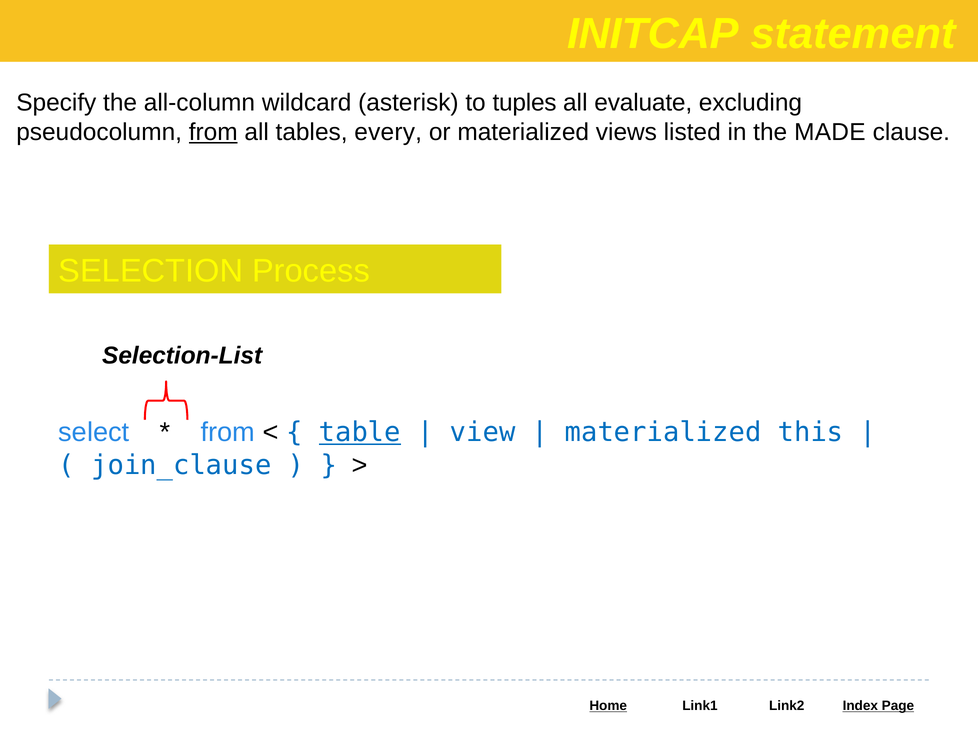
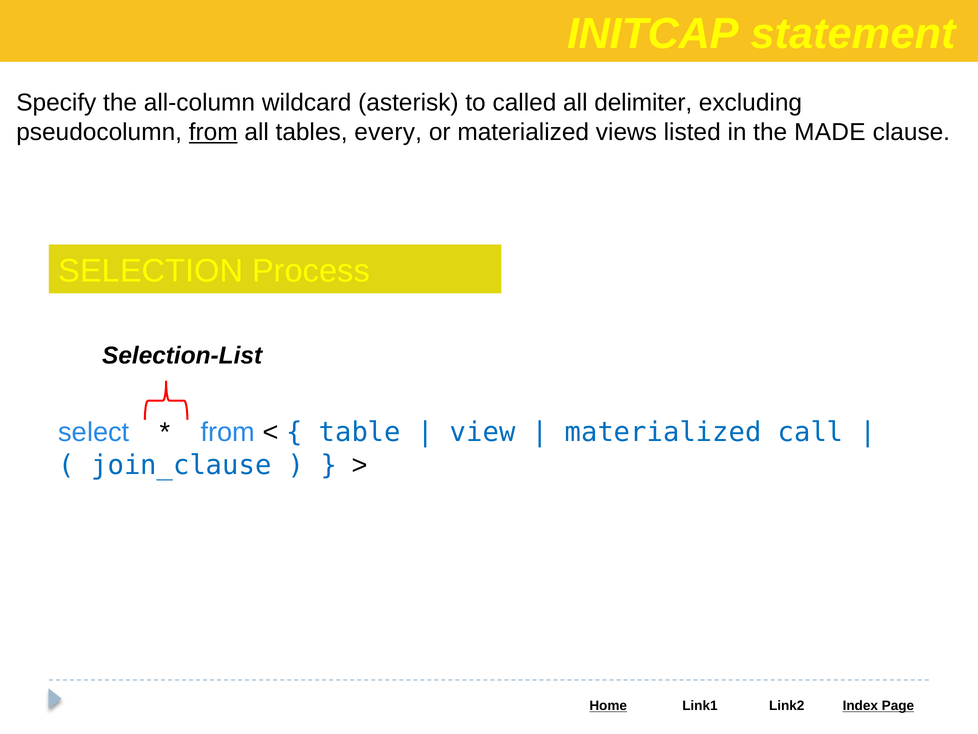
tuples: tuples -> called
evaluate: evaluate -> delimiter
table underline: present -> none
this: this -> call
